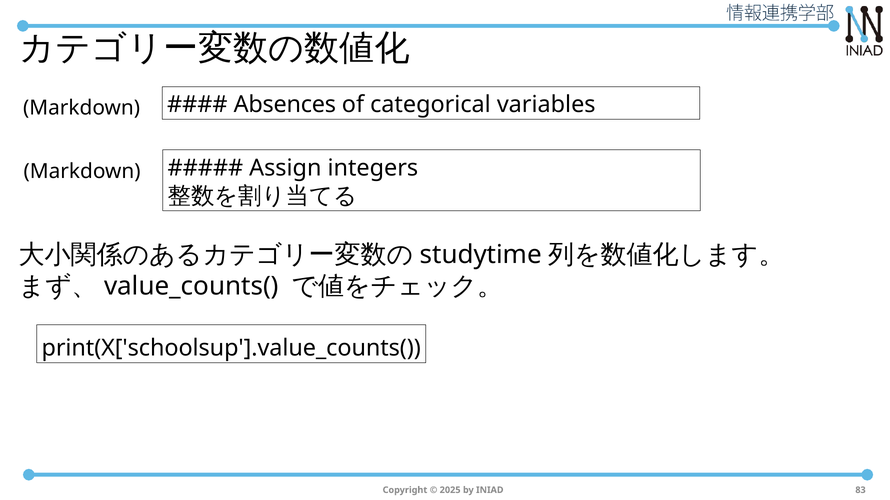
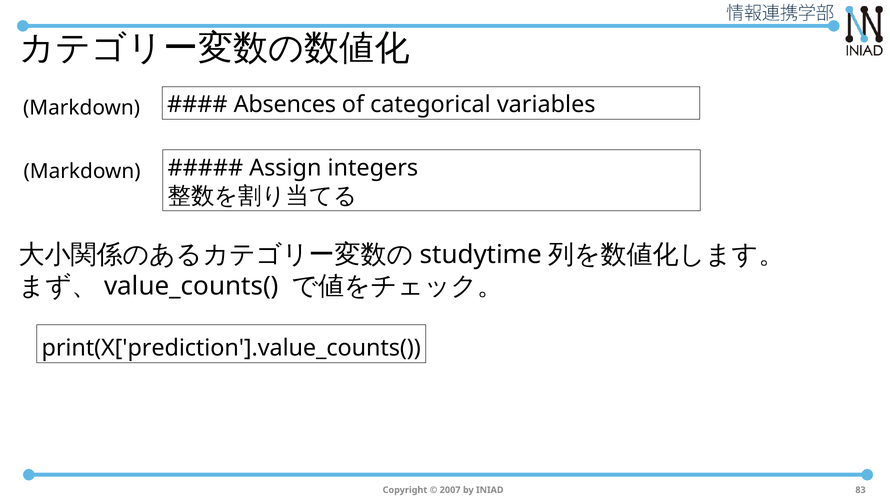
print(X['schoolsup'].value_counts(: print(X['schoolsup'].value_counts( -> print(X['prediction'].value_counts(
2025: 2025 -> 2007
